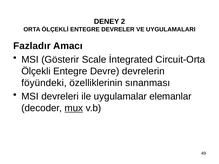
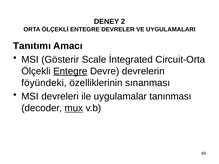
Fazladır: Fazladır -> Tanıtımı
Entegre at (70, 71) underline: none -> present
elemanlar: elemanlar -> tanınması
